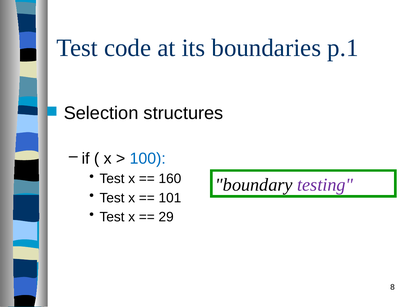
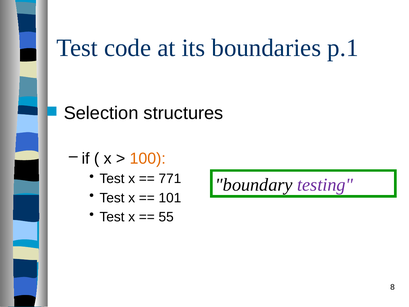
100 colour: blue -> orange
160: 160 -> 771
29: 29 -> 55
